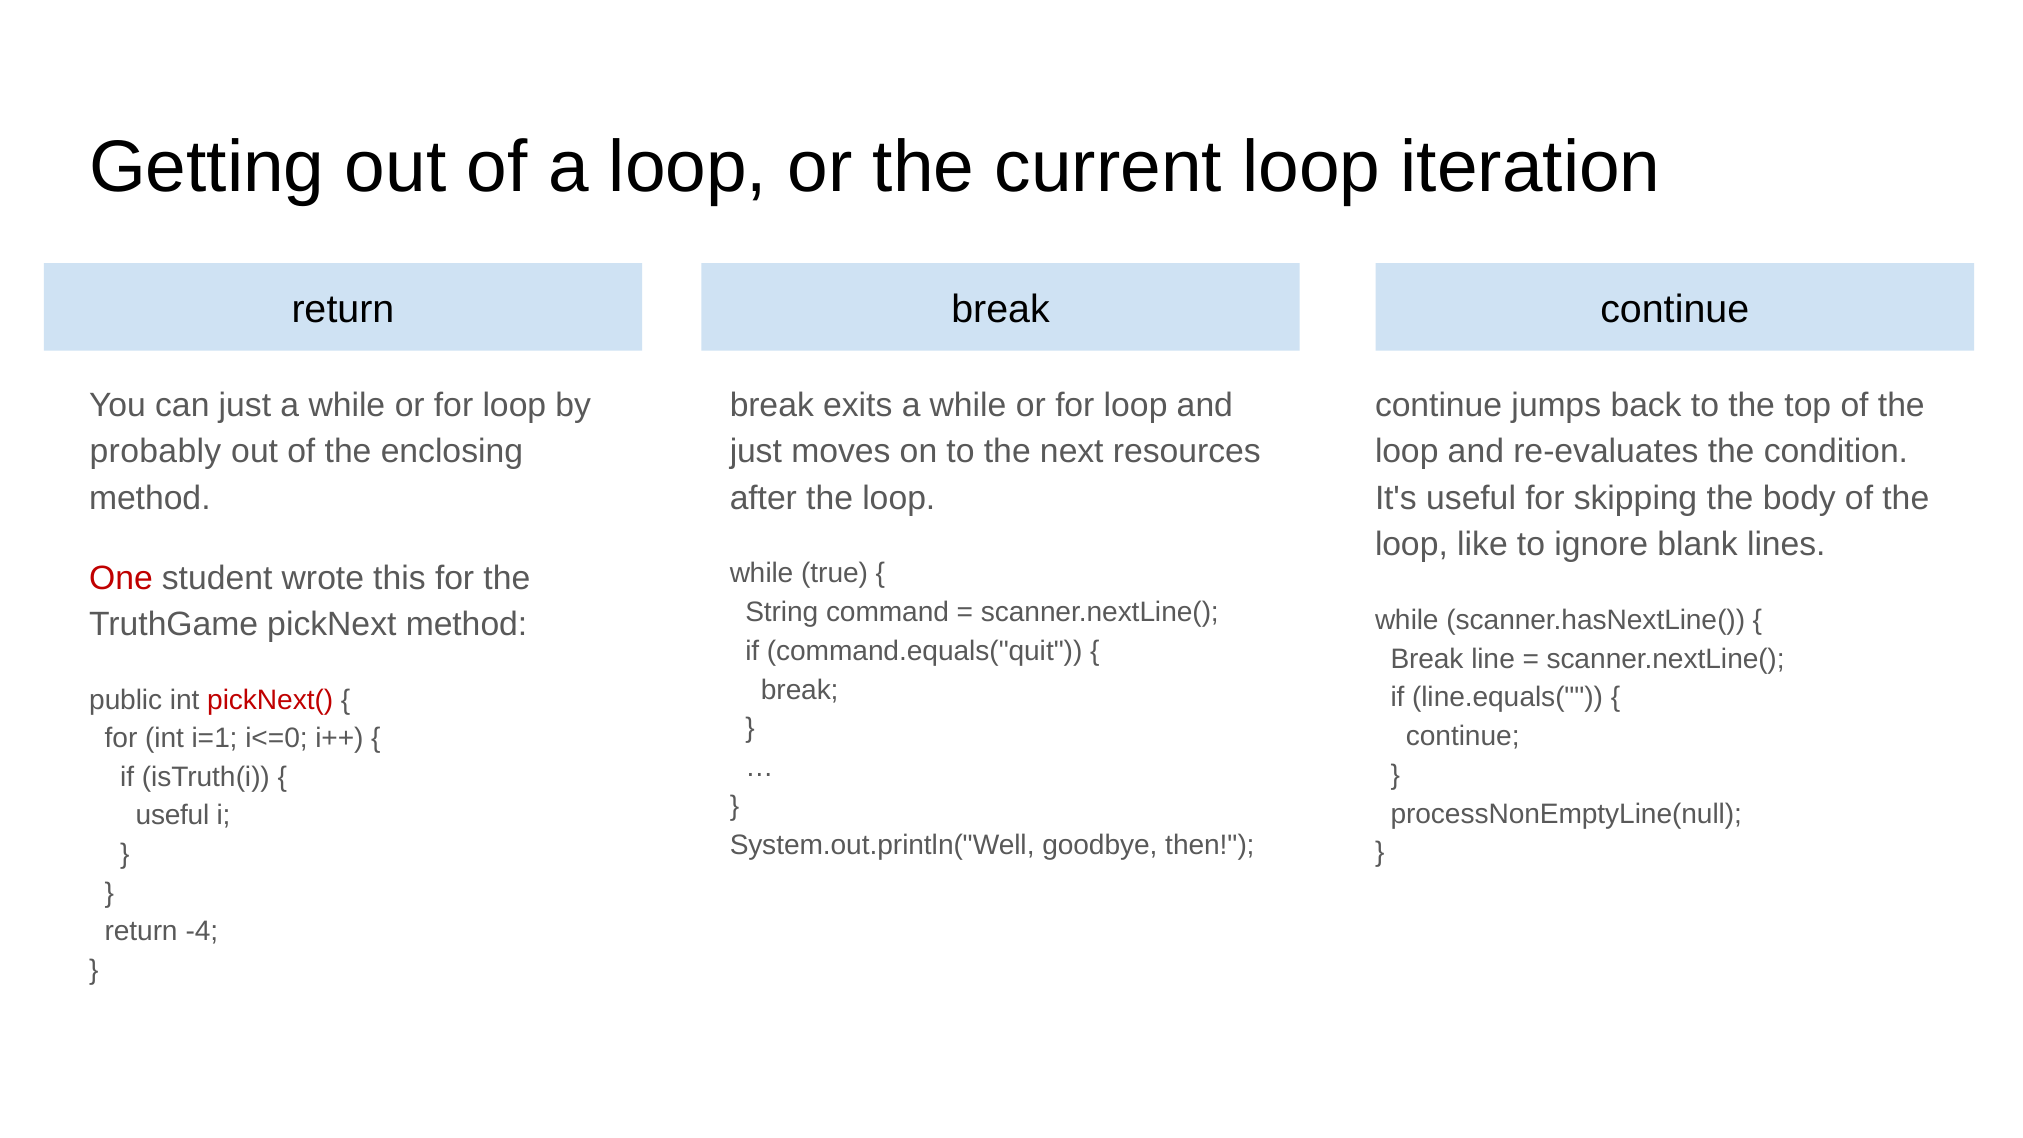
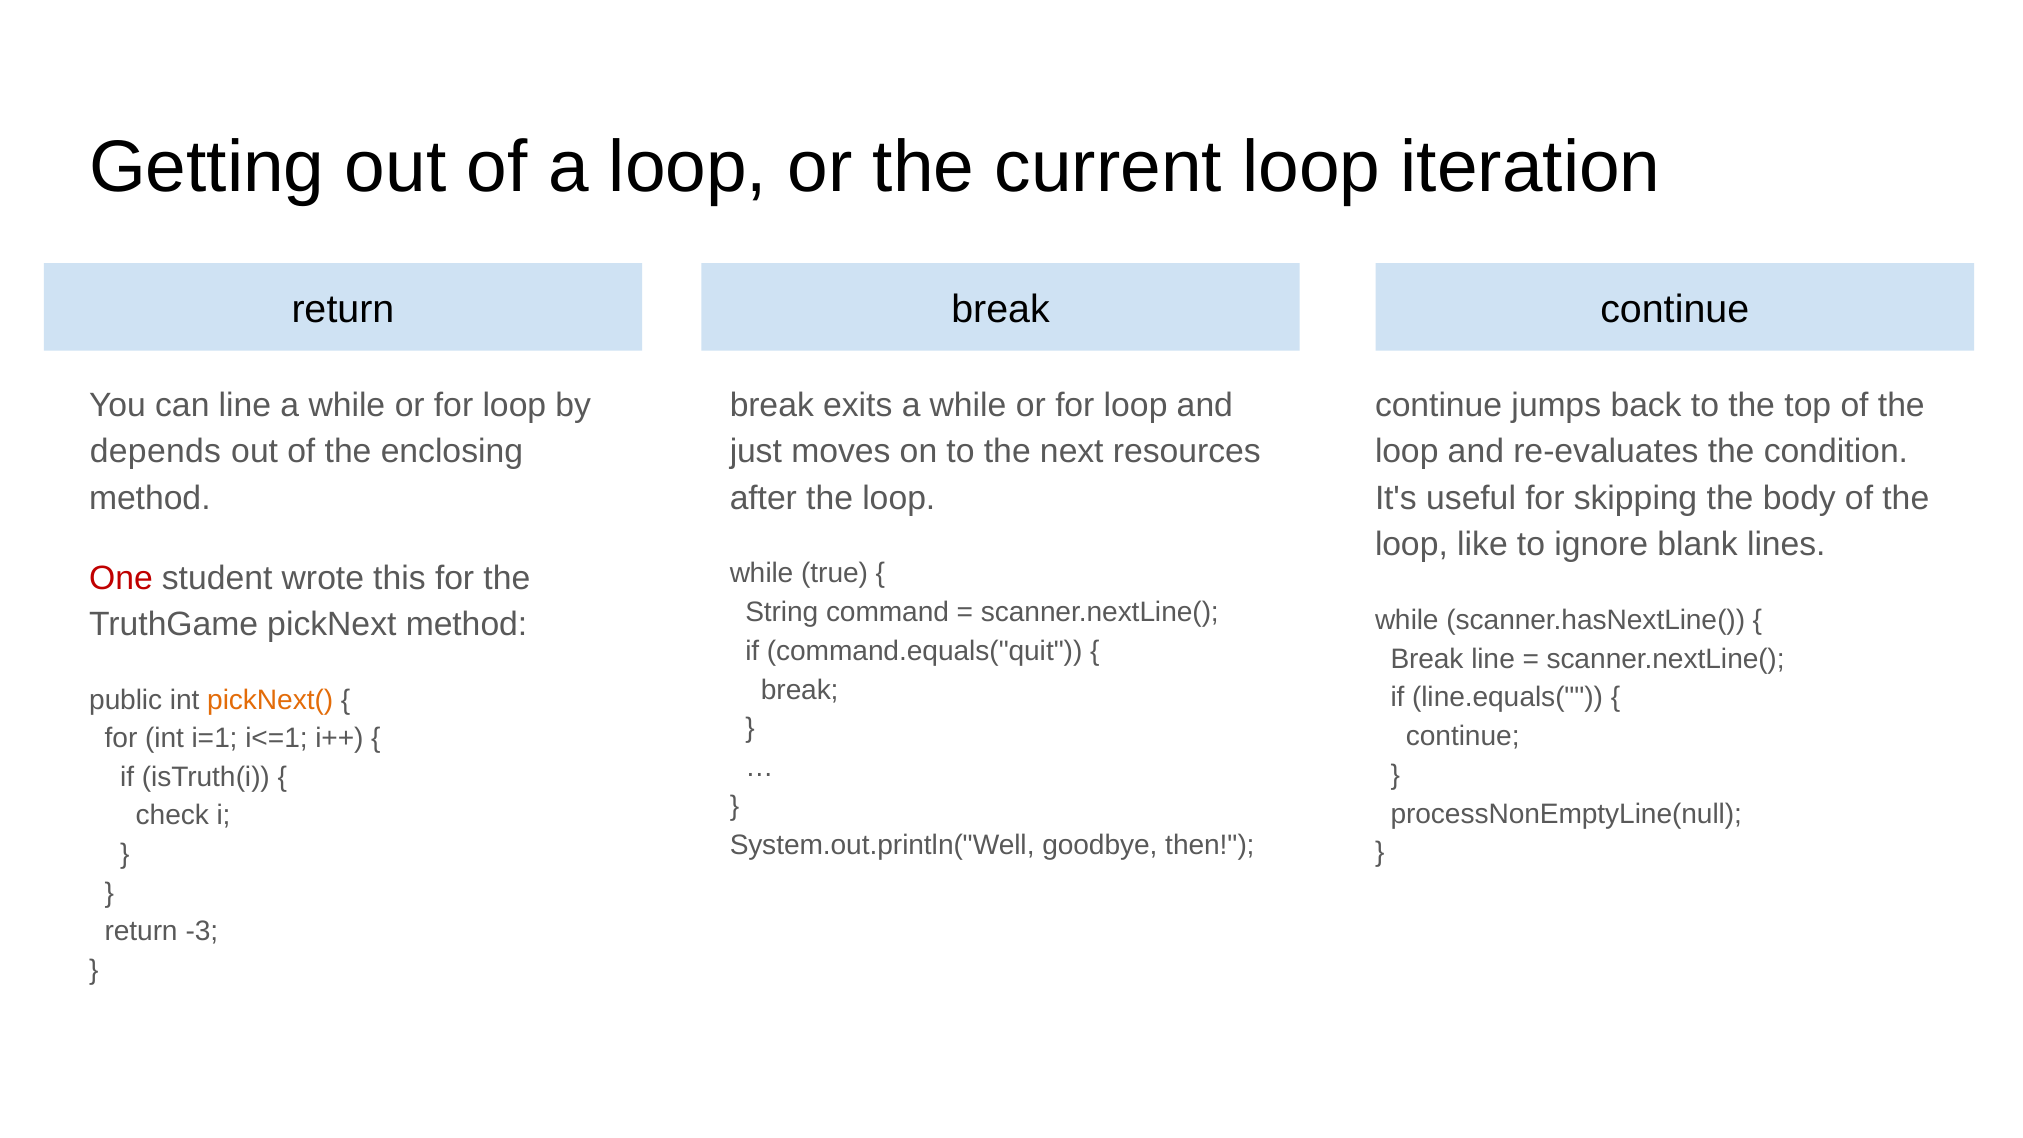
can just: just -> line
probably: probably -> depends
pickNext( colour: red -> orange
i<=0: i<=0 -> i<=1
useful at (172, 816): useful -> check
-4: -4 -> -3
